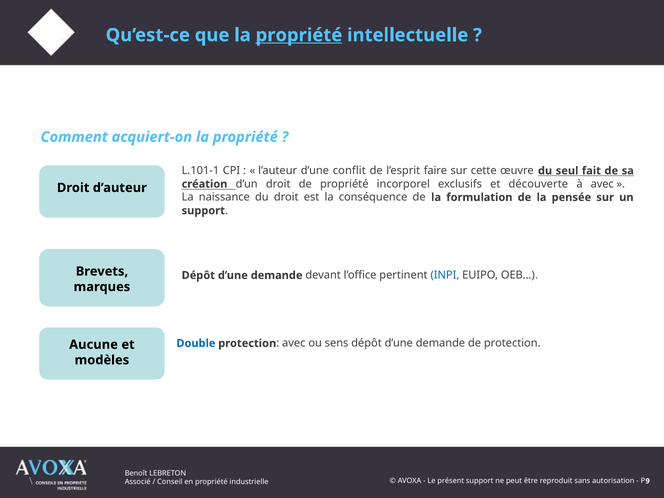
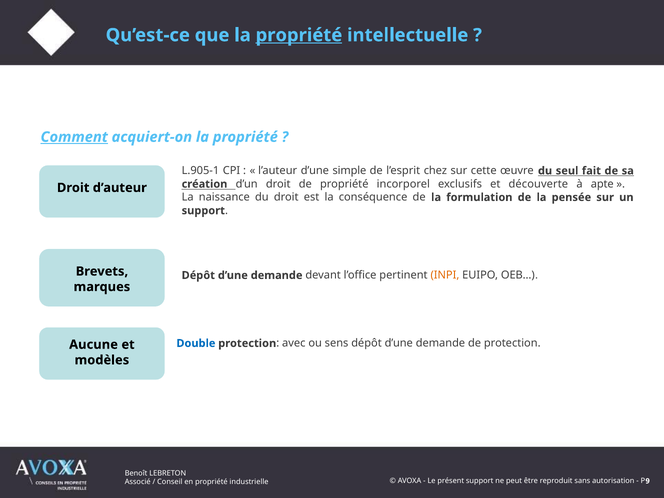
Comment underline: none -> present
L.101-1: L.101-1 -> L.905-1
conflit: conflit -> simple
faire: faire -> chez
à avec: avec -> apte
INPI colour: blue -> orange
